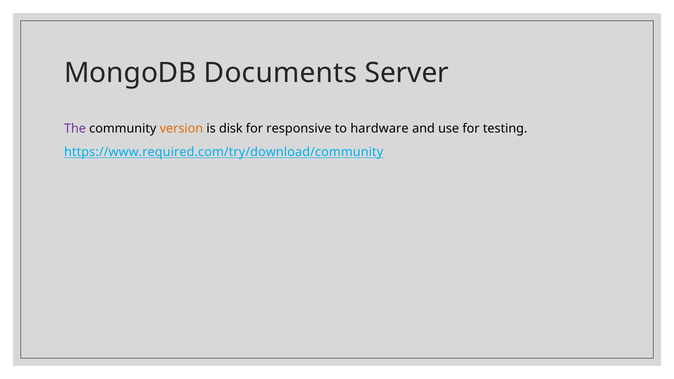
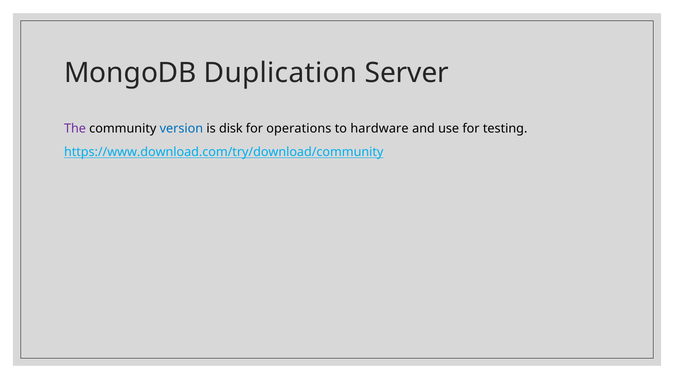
Documents: Documents -> Duplication
version colour: orange -> blue
responsive: responsive -> operations
https://www.required.com/try/download/community: https://www.required.com/try/download/community -> https://www.download.com/try/download/community
